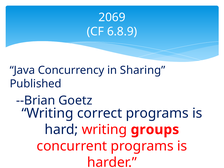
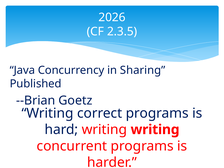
2069: 2069 -> 2026
6.8.9: 6.8.9 -> 2.3.5
writing groups: groups -> writing
